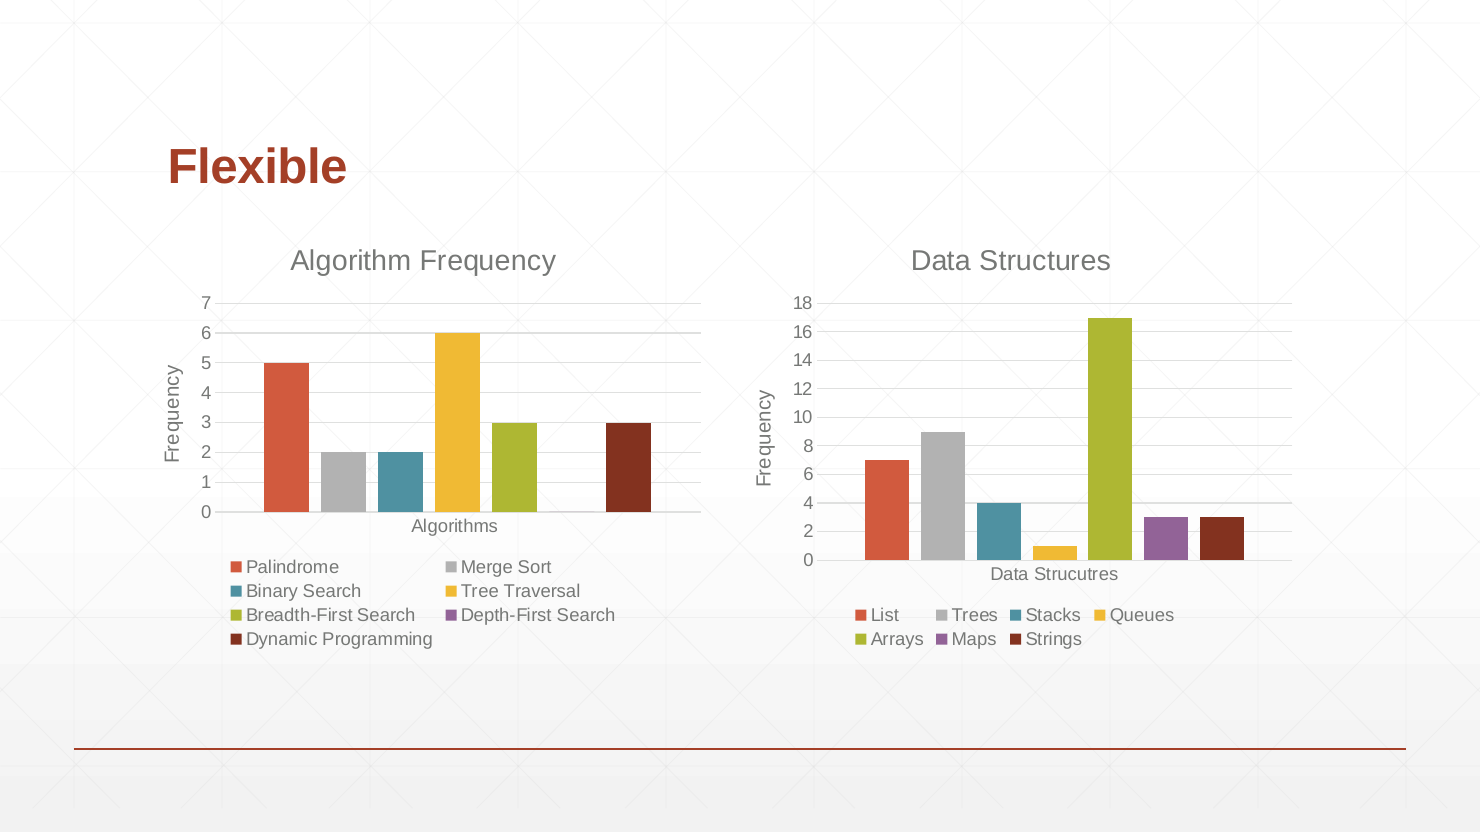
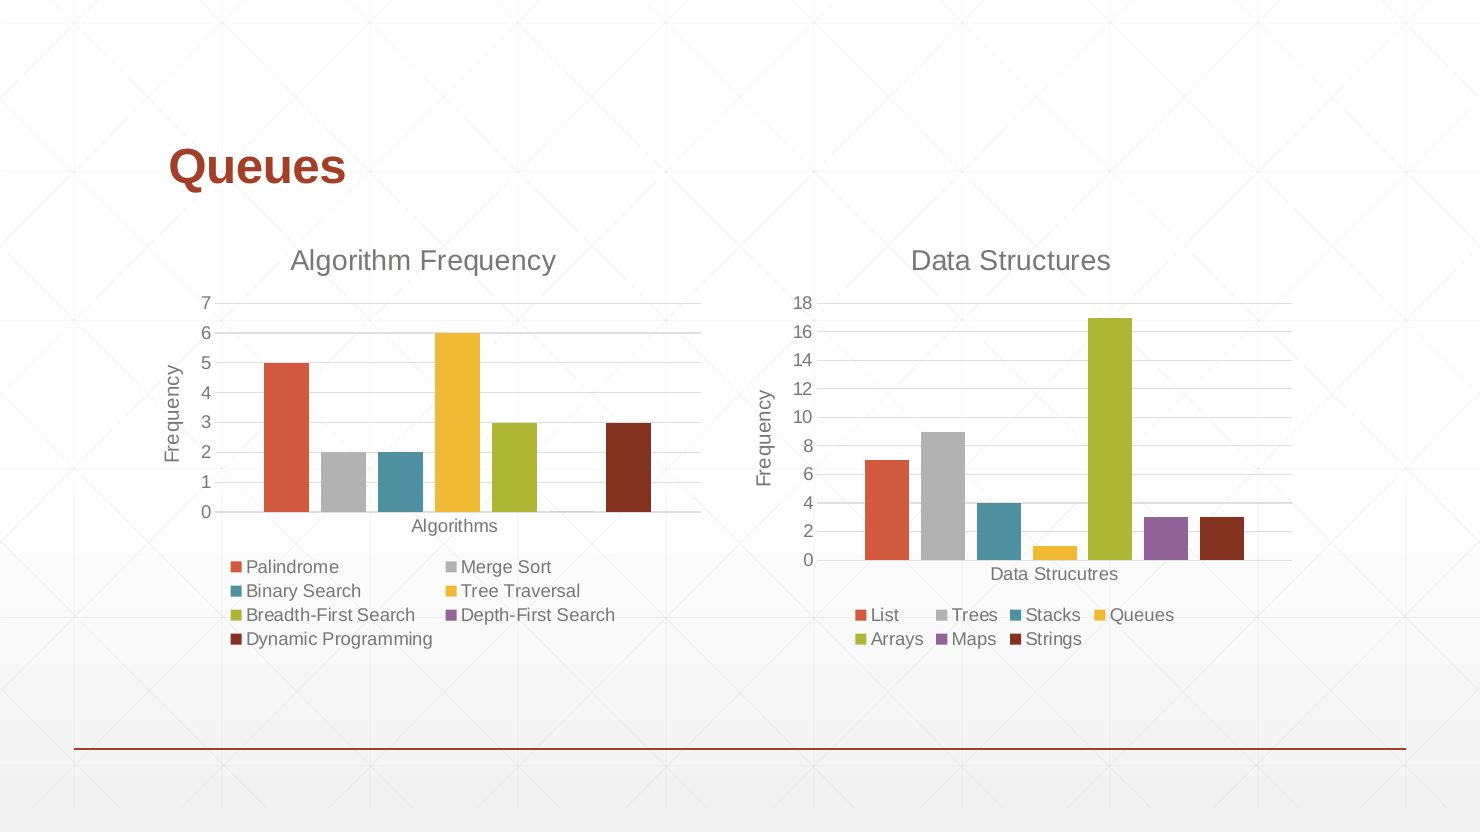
Flexible at (258, 167): Flexible -> Queues
